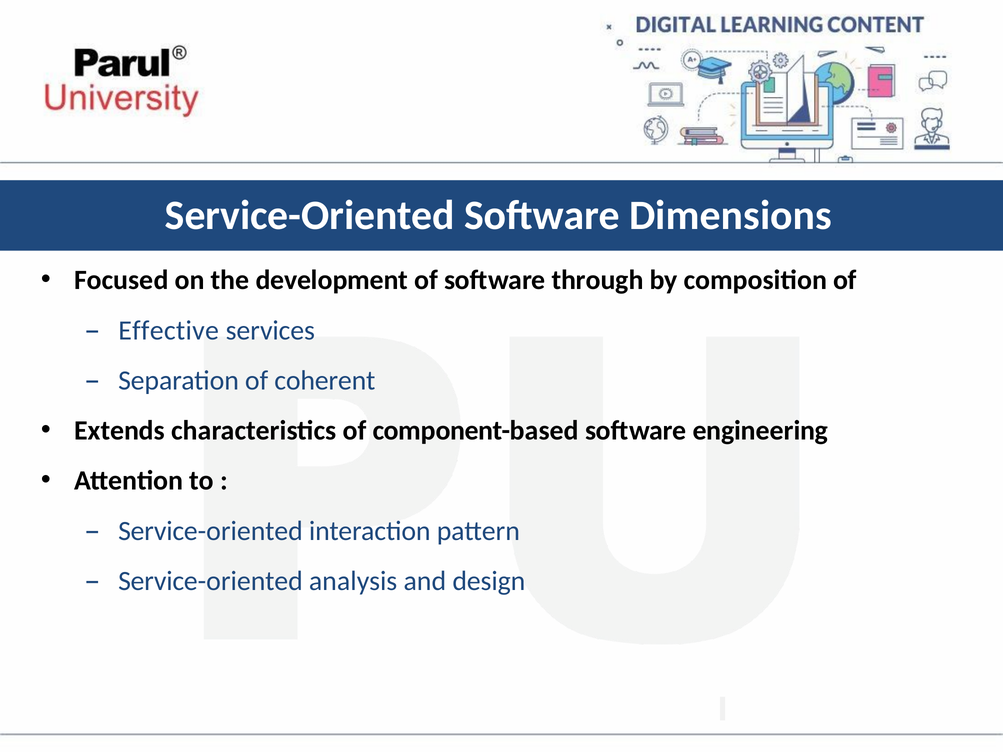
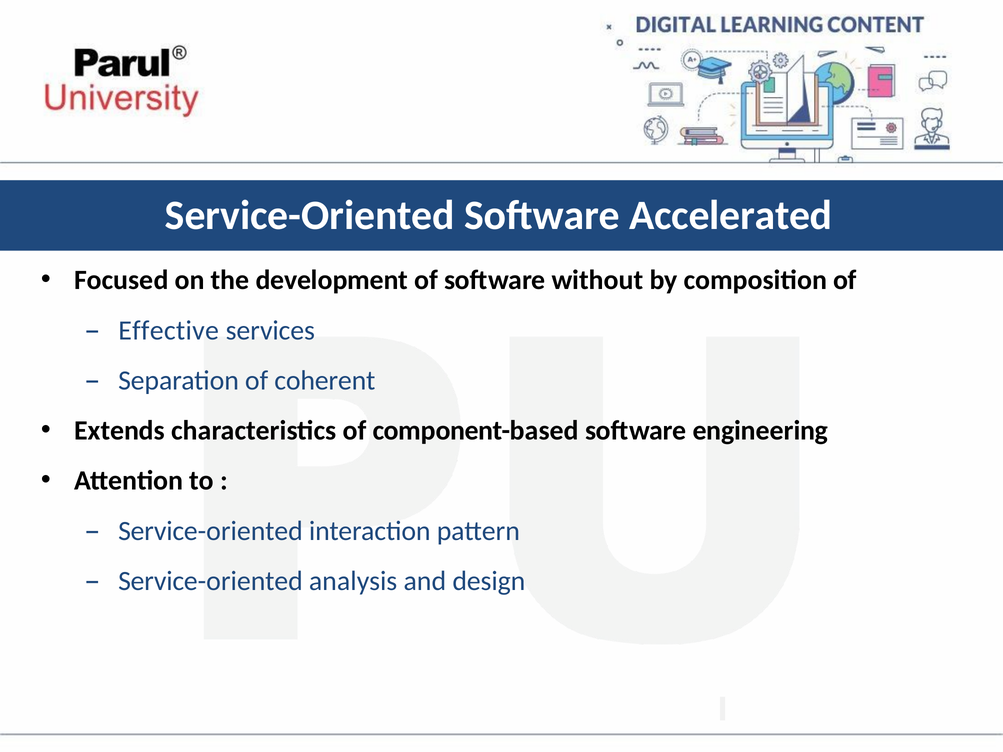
Dimensions: Dimensions -> Accelerated
through: through -> without
